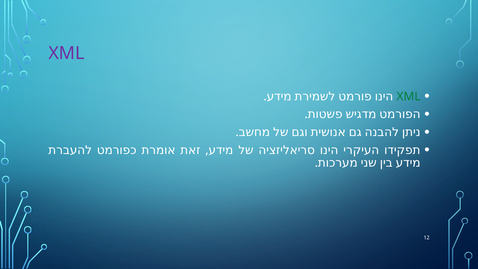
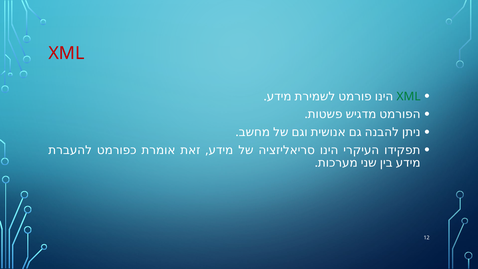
XML at (66, 53) colour: purple -> red
